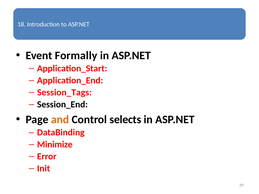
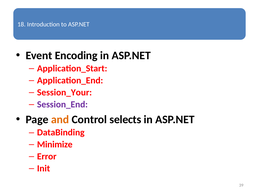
Formally: Formally -> Encoding
Session_Tags: Session_Tags -> Session_Your
Session_End colour: black -> purple
